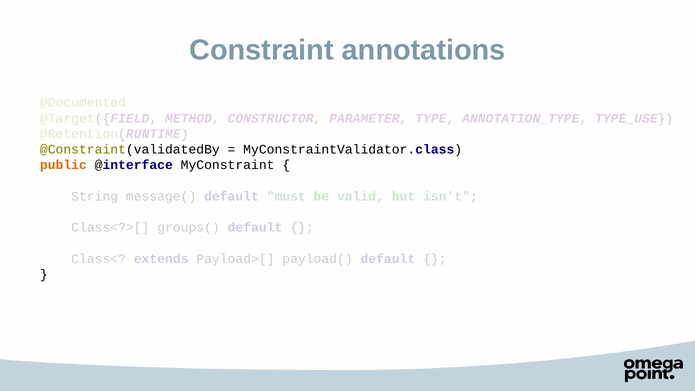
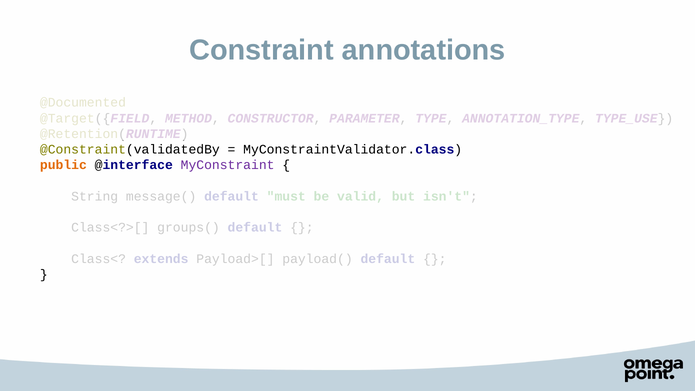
MyConstraint colour: black -> purple
